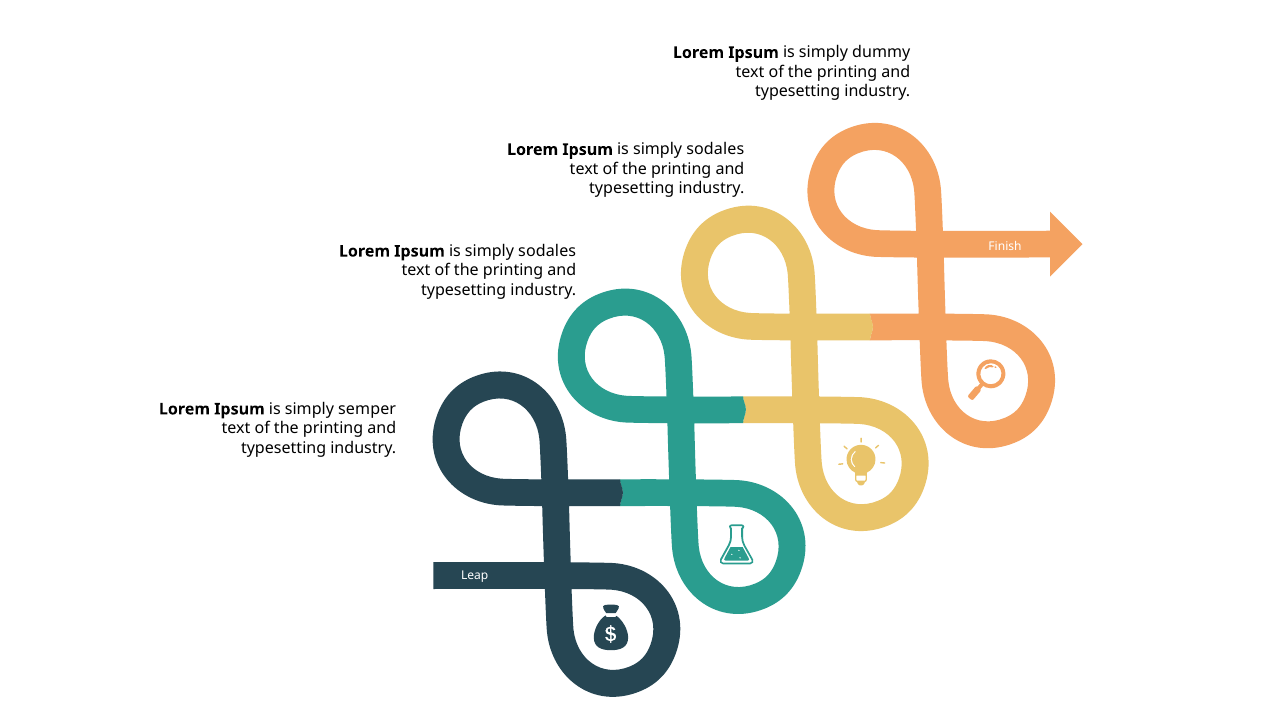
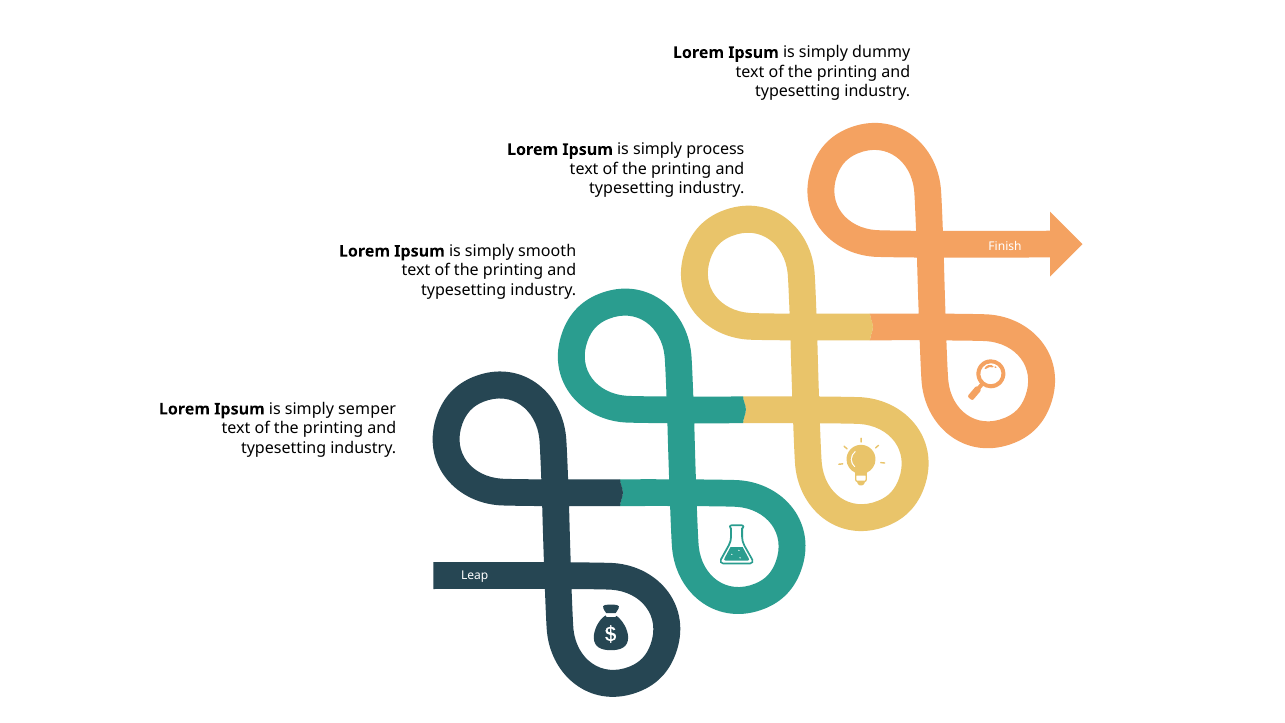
sodales at (715, 150): sodales -> process
sodales at (547, 251): sodales -> smooth
